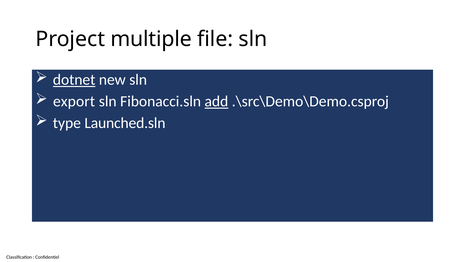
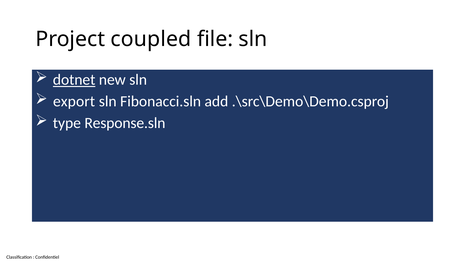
multiple: multiple -> coupled
add underline: present -> none
Launched.sln: Launched.sln -> Response.sln
